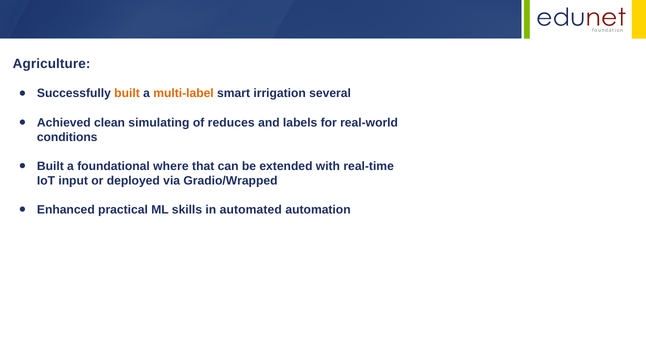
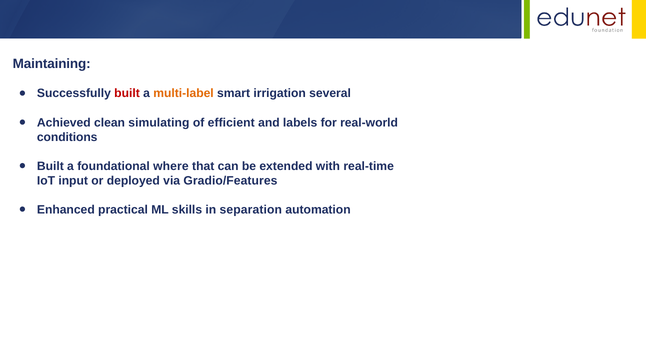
Agriculture: Agriculture -> Maintaining
built at (127, 94) colour: orange -> red
reduces: reduces -> efficient
Gradio/Wrapped: Gradio/Wrapped -> Gradio/Features
automated: automated -> separation
